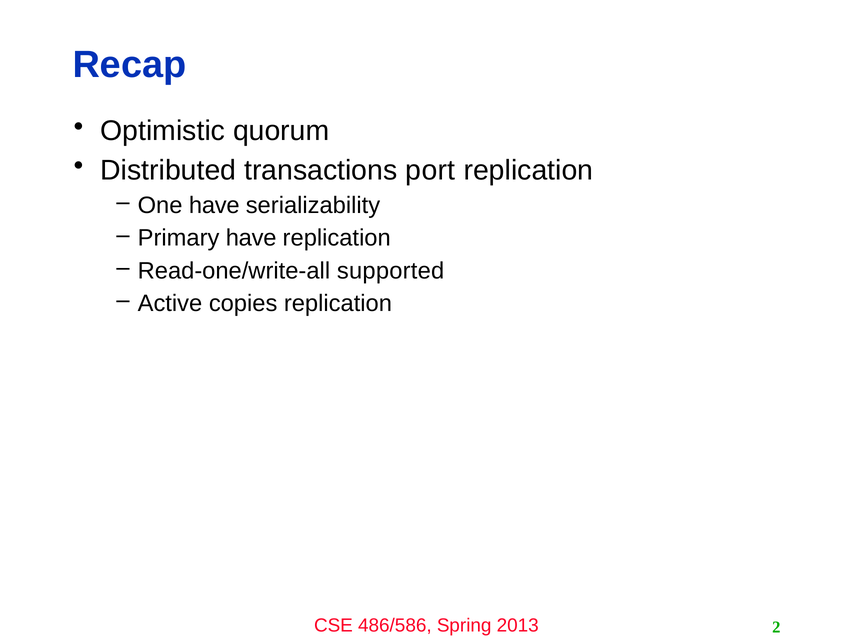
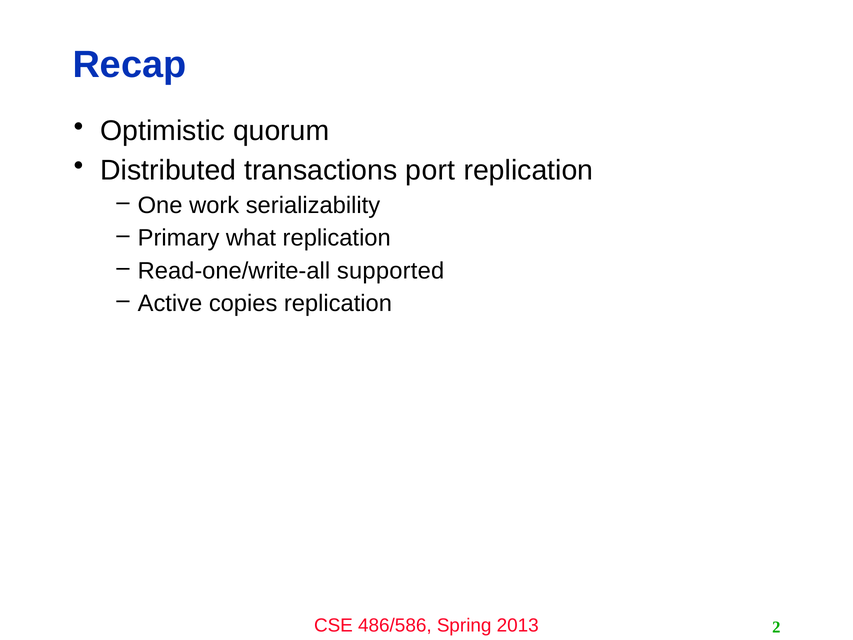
One have: have -> work
Primary have: have -> what
